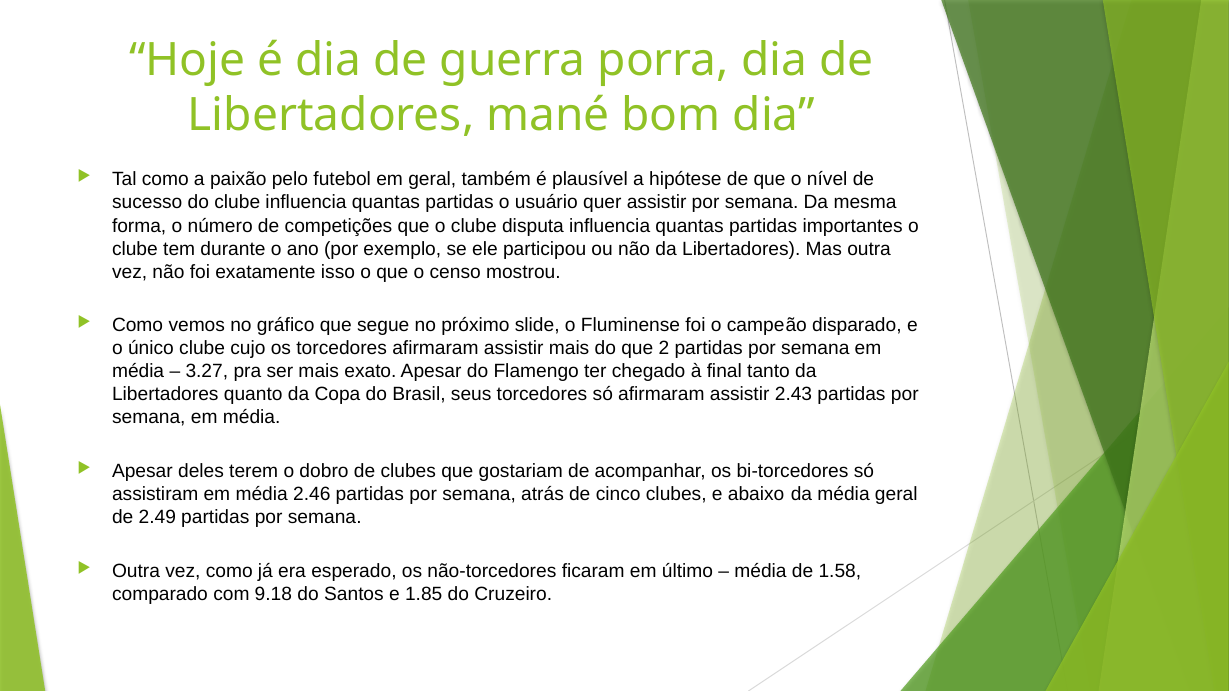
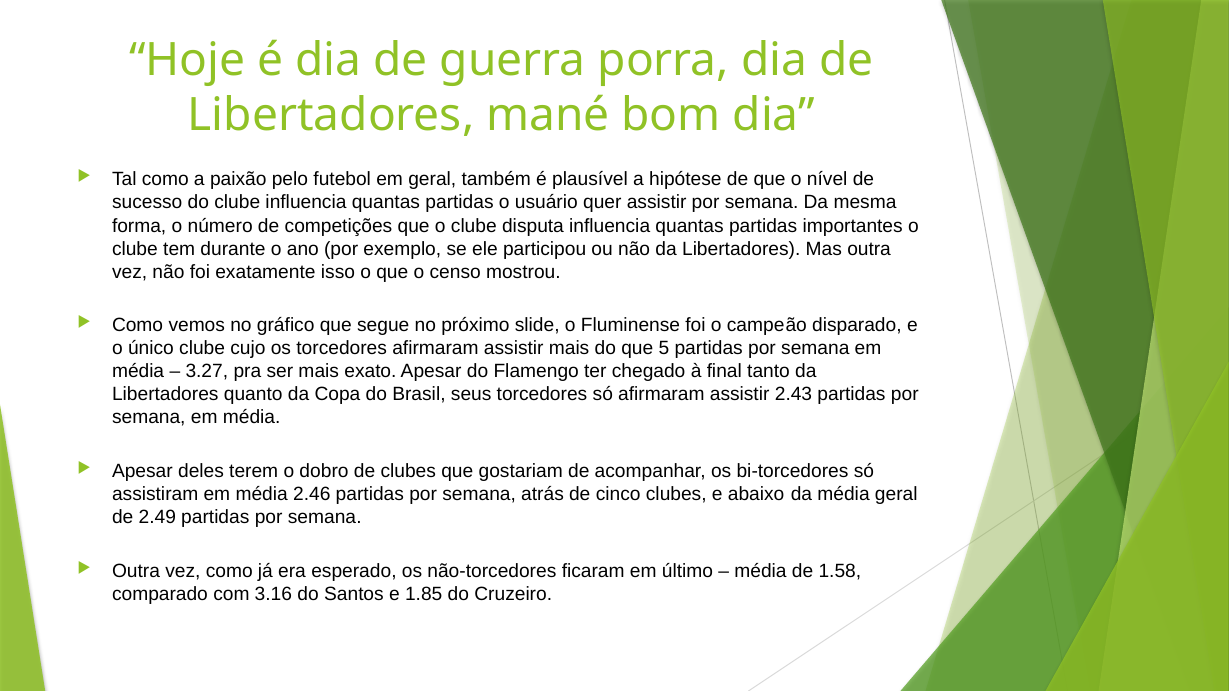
2: 2 -> 5
9.18: 9.18 -> 3.16
